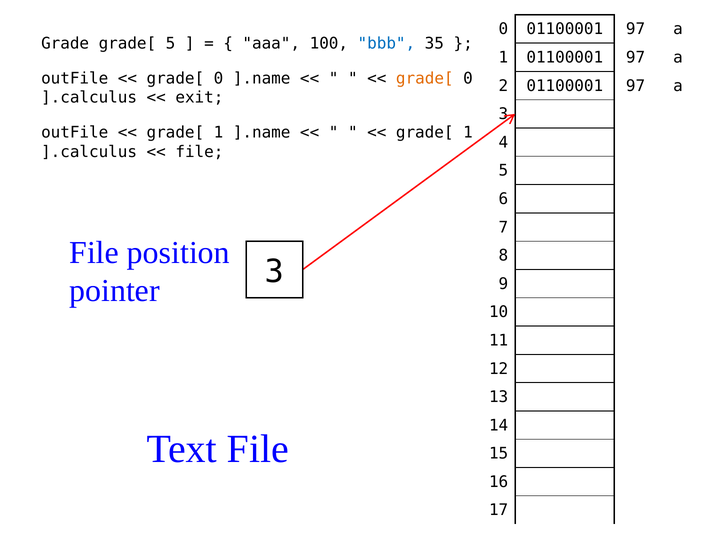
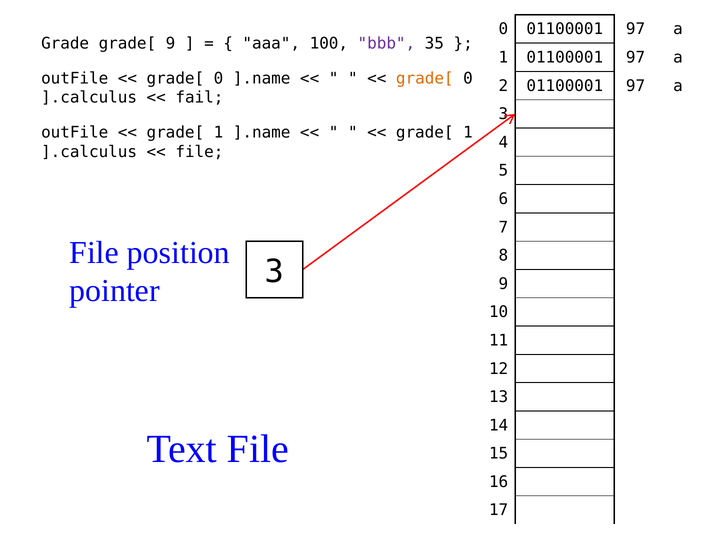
grade[ 5: 5 -> 9
bbb colour: blue -> purple
exit: exit -> fail
